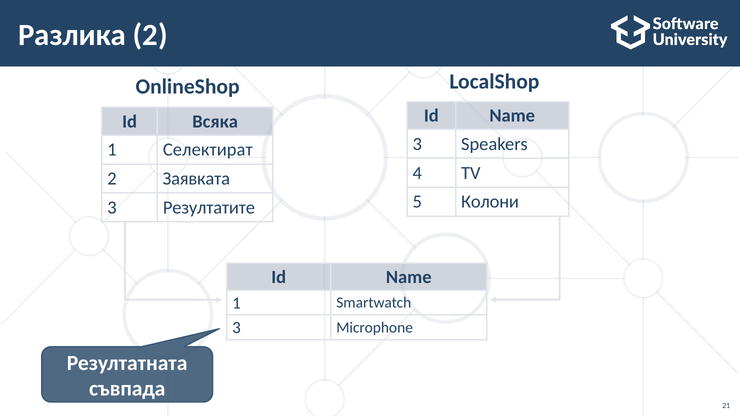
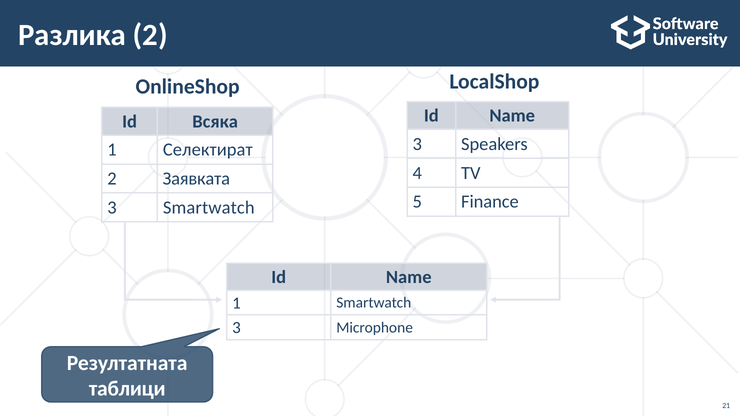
Колони: Колони -> Finance
3 Резултатите: Резултатите -> Smartwatch
съвпада: съвпада -> таблици
